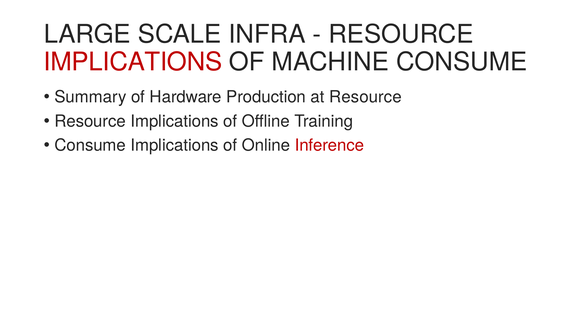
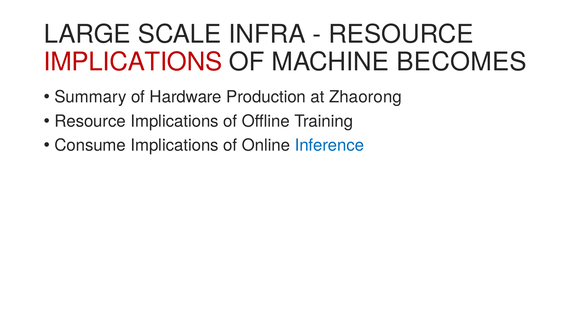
MACHINE CONSUME: CONSUME -> BECOMES
at Resource: Resource -> Zhaorong
Inference colour: red -> blue
